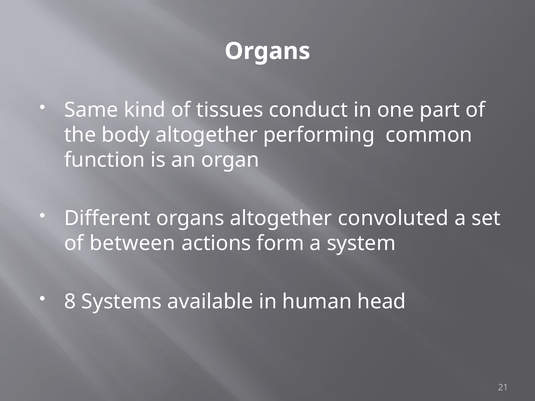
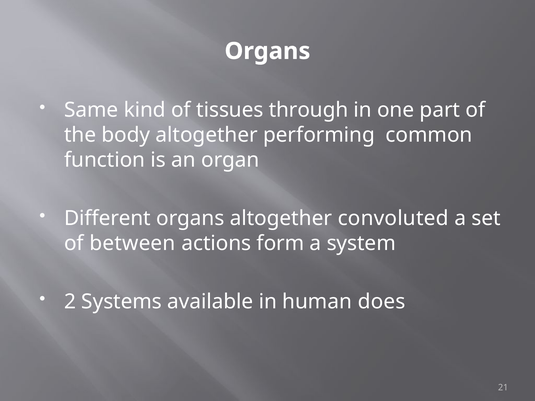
conduct: conduct -> through
8: 8 -> 2
head: head -> does
